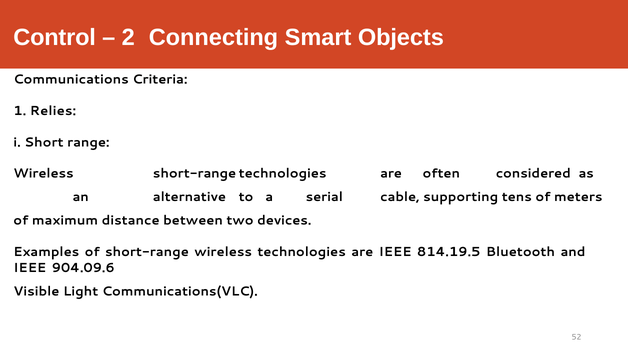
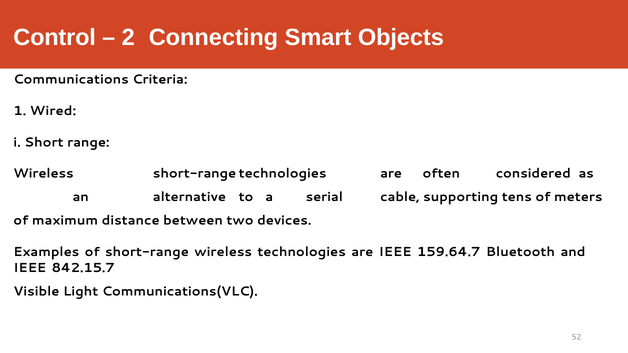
Relies: Relies -> Wired
814.19.5: 814.19.5 -> 159.64.7
904.09.6: 904.09.6 -> 842.15.7
